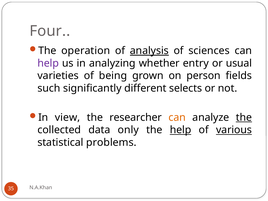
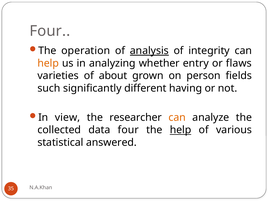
sciences: sciences -> integrity
help at (48, 63) colour: purple -> orange
usual: usual -> flaws
being: being -> about
selects: selects -> having
the at (244, 117) underline: present -> none
data only: only -> four
various underline: present -> none
problems: problems -> answered
